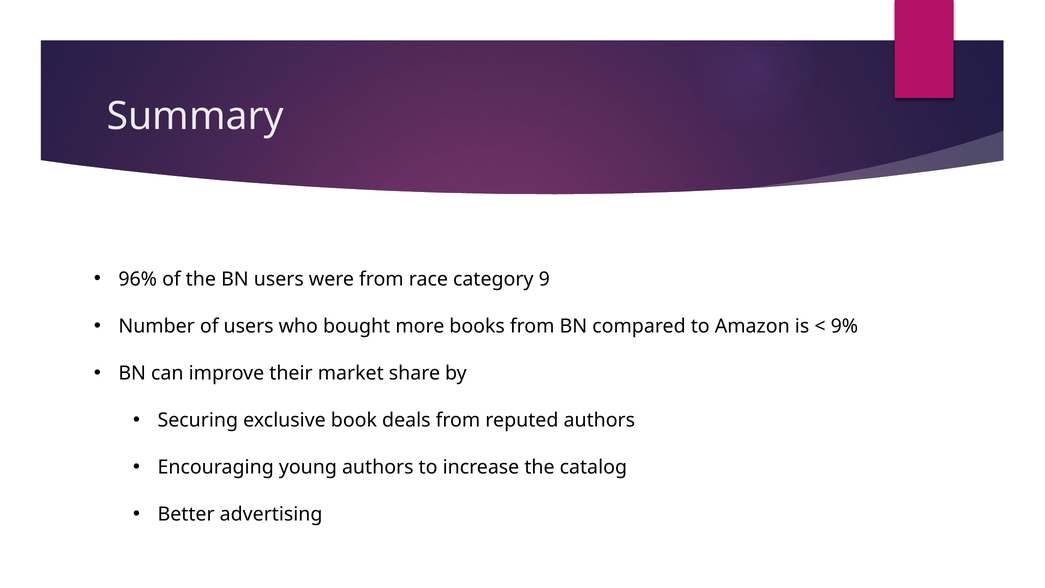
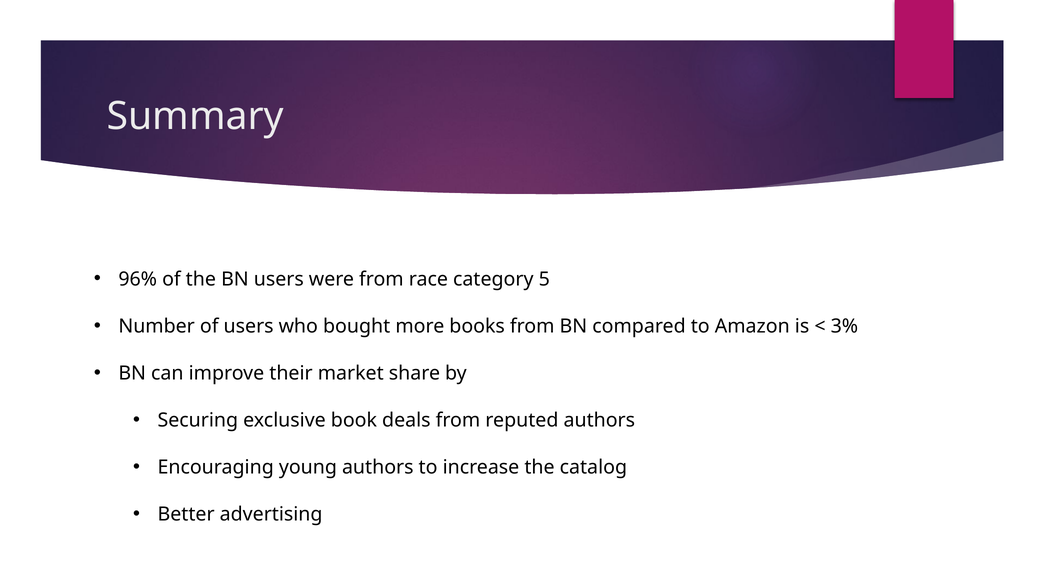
9: 9 -> 5
9%: 9% -> 3%
